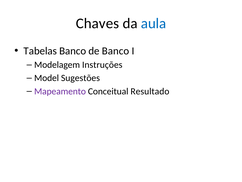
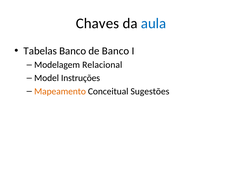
Instruções: Instruções -> Relacional
Sugestões: Sugestões -> Instruções
Mapeamento colour: purple -> orange
Resultado: Resultado -> Sugestões
